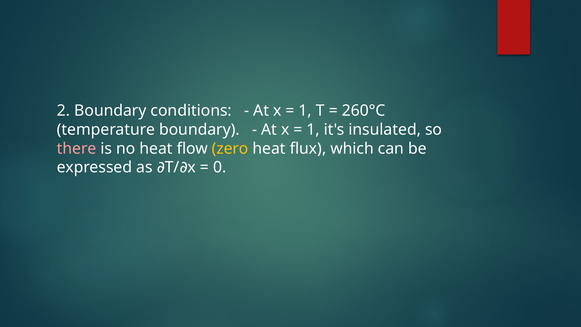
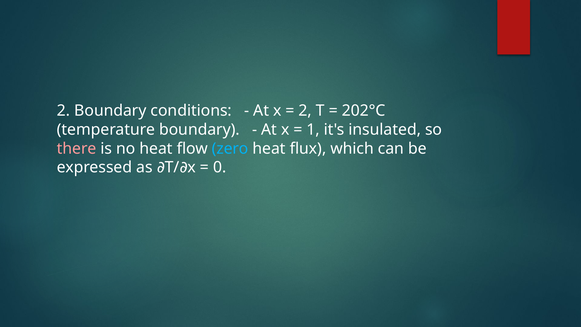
1 at (305, 111): 1 -> 2
260°C: 260°C -> 202°C
zero colour: yellow -> light blue
